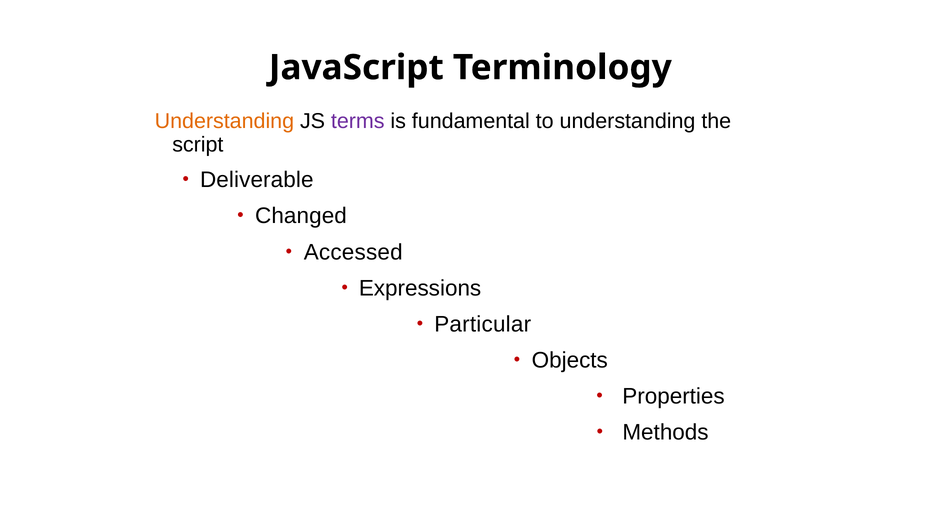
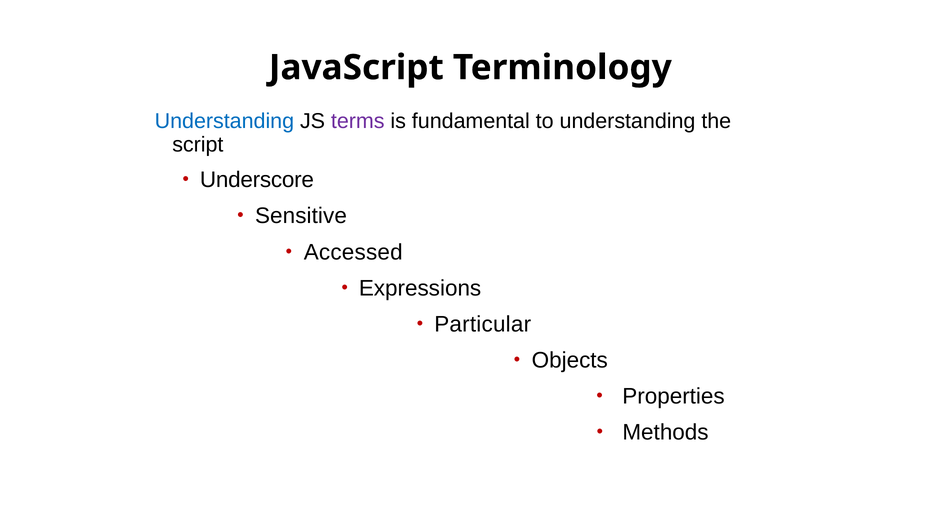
Understanding at (224, 121) colour: orange -> blue
Deliverable: Deliverable -> Underscore
Changed: Changed -> Sensitive
